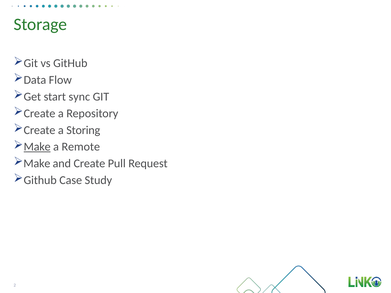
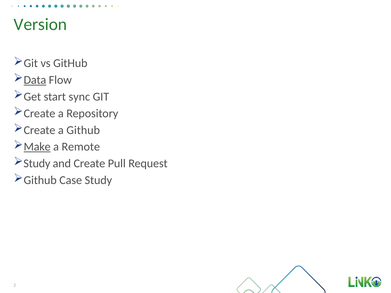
Storage: Storage -> Version
Data underline: none -> present
a Storing: Storing -> Github
Make at (37, 164): Make -> Study
